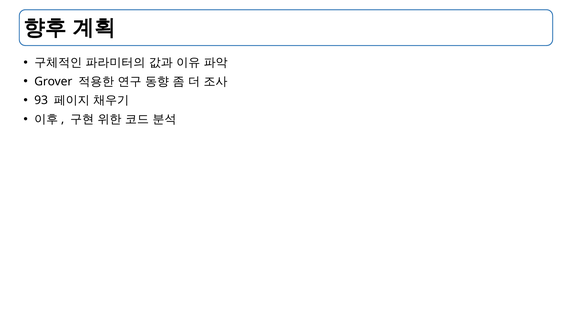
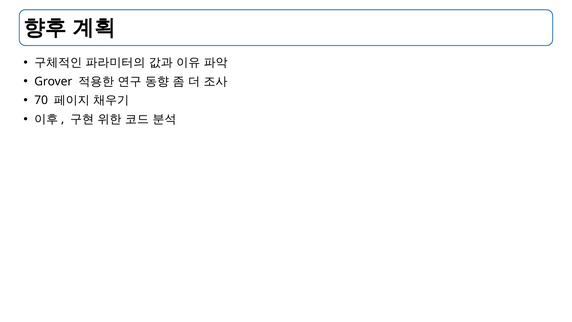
93: 93 -> 70
